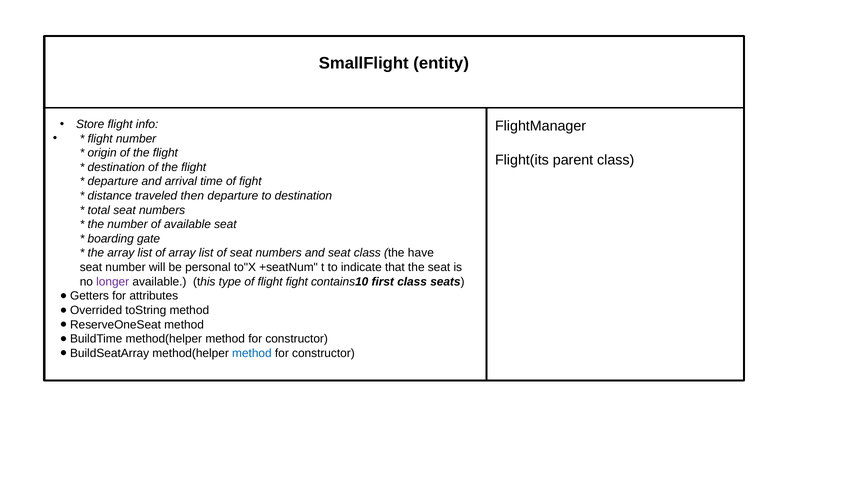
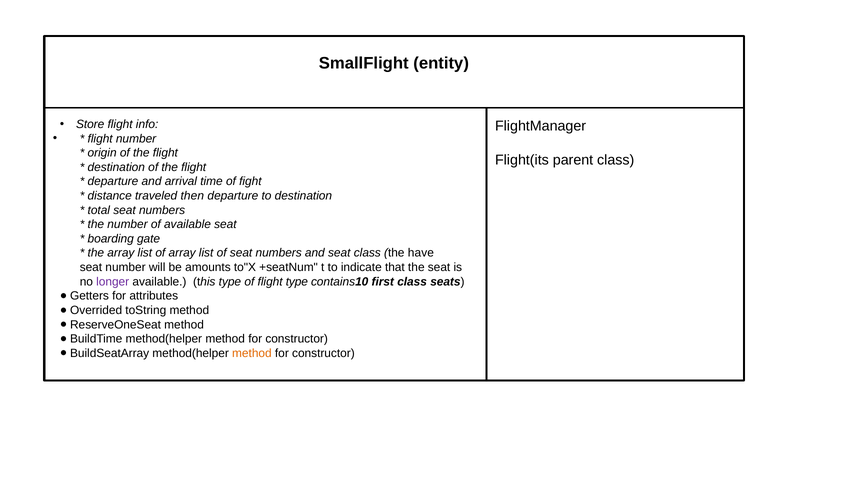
personal: personal -> amounts
flight fight: fight -> type
method at (252, 353) colour: blue -> orange
